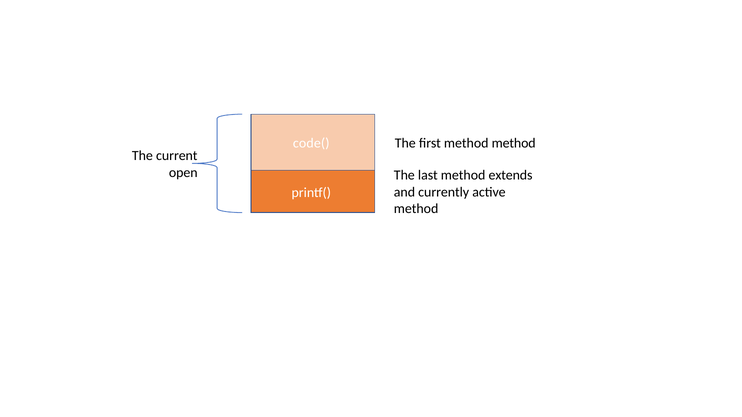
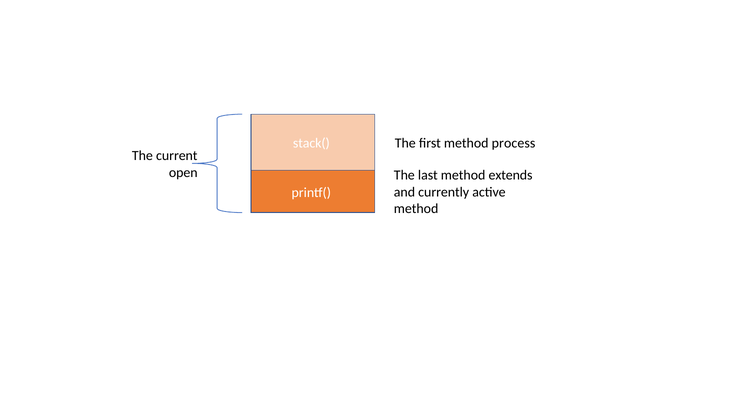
method method: method -> process
code(: code( -> stack(
